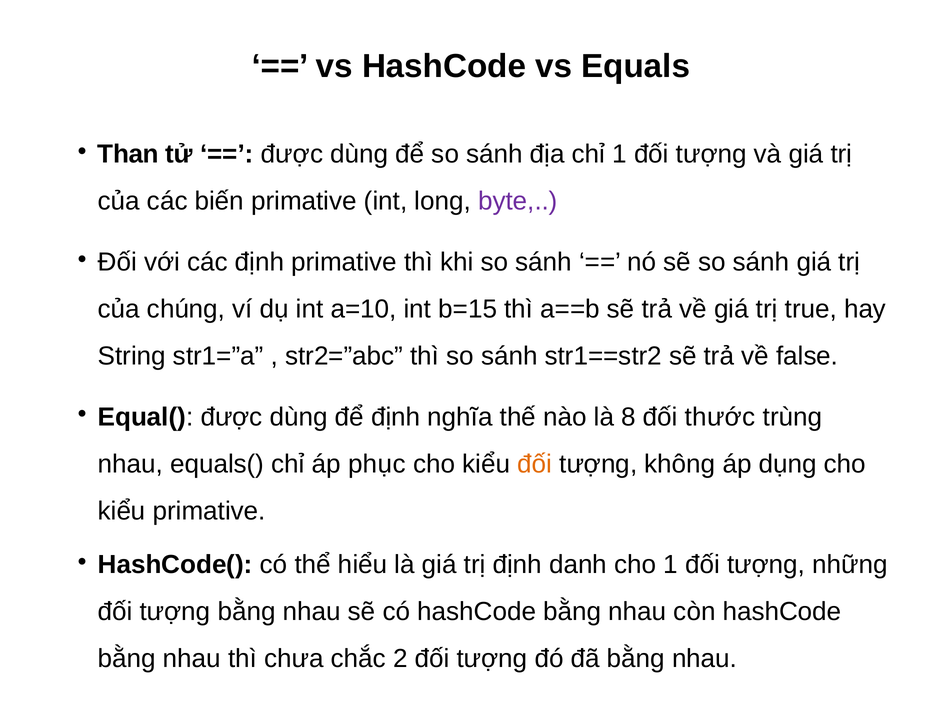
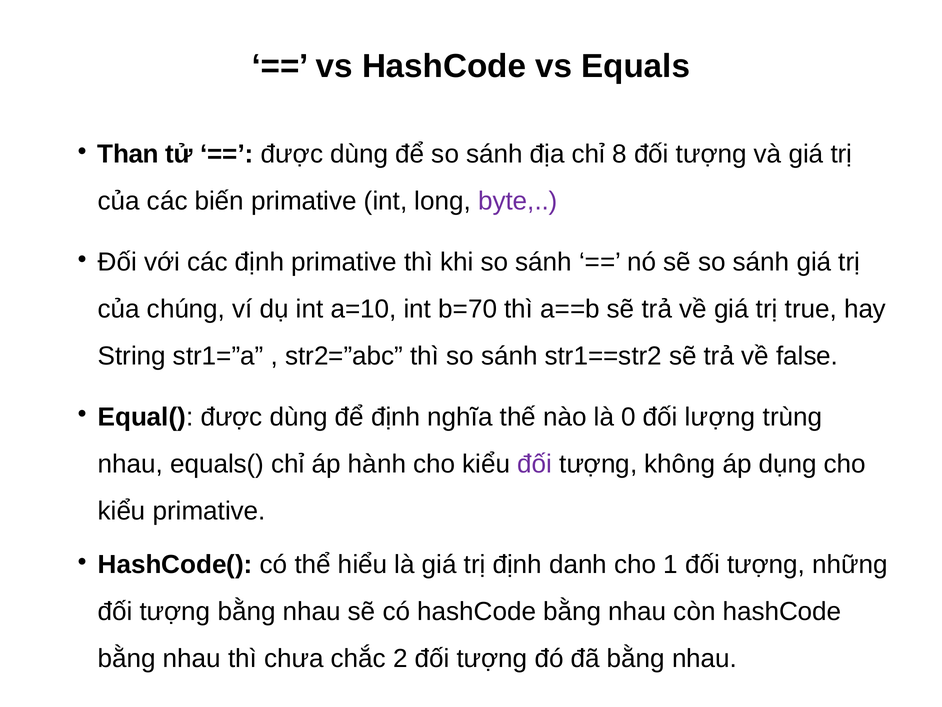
chỉ 1: 1 -> 8
b=15: b=15 -> b=70
8: 8 -> 0
thước: thước -> lượng
phục: phục -> hành
đối at (535, 464) colour: orange -> purple
